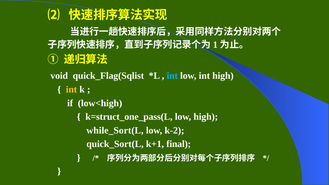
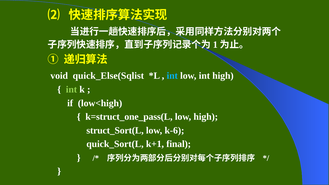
quick_Flag(Sqlist: quick_Flag(Sqlist -> quick_Else(Sqlist
int at (71, 90) colour: yellow -> light green
while_Sort(L: while_Sort(L -> struct_Sort(L
k-2: k-2 -> k-6
